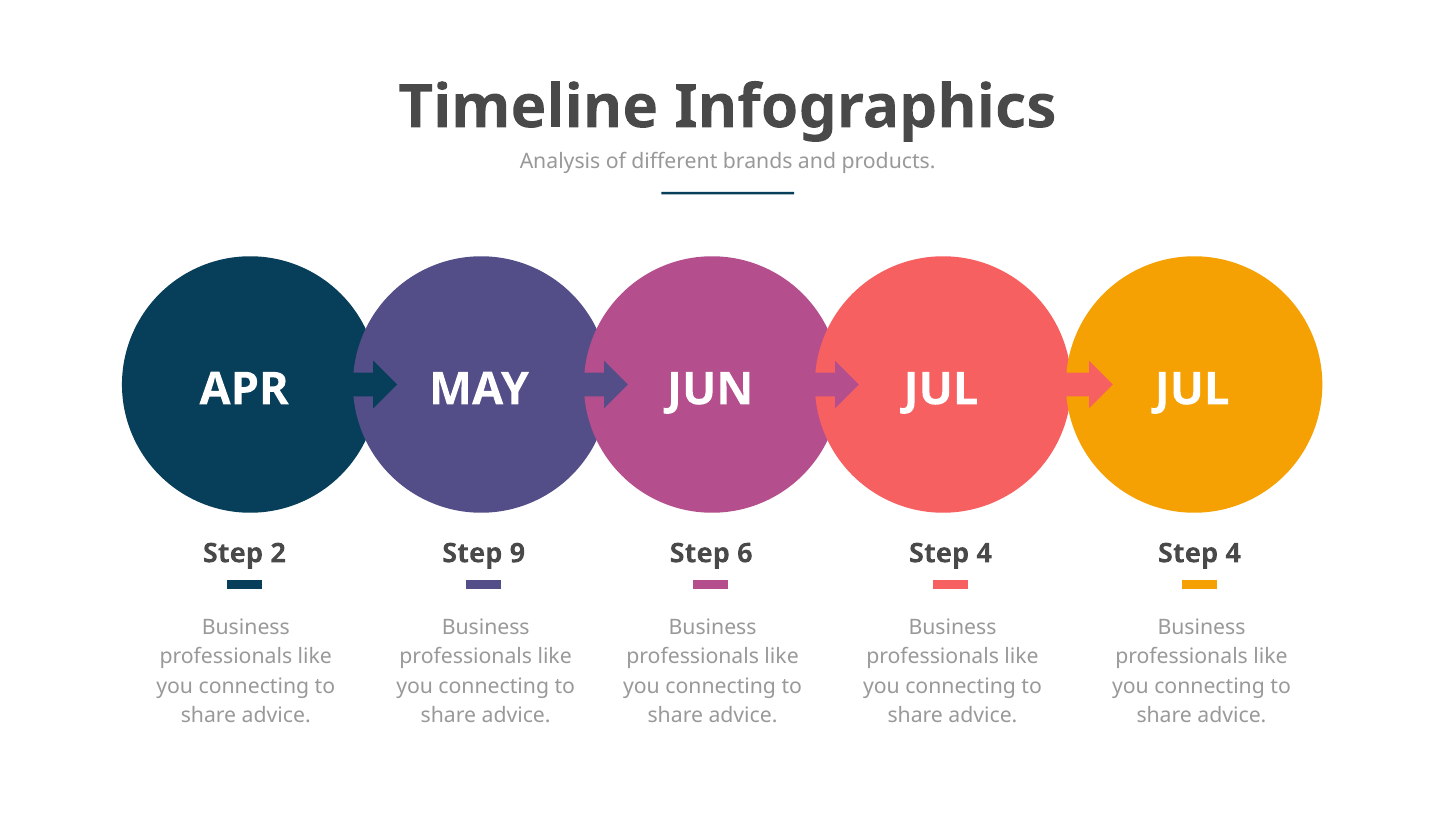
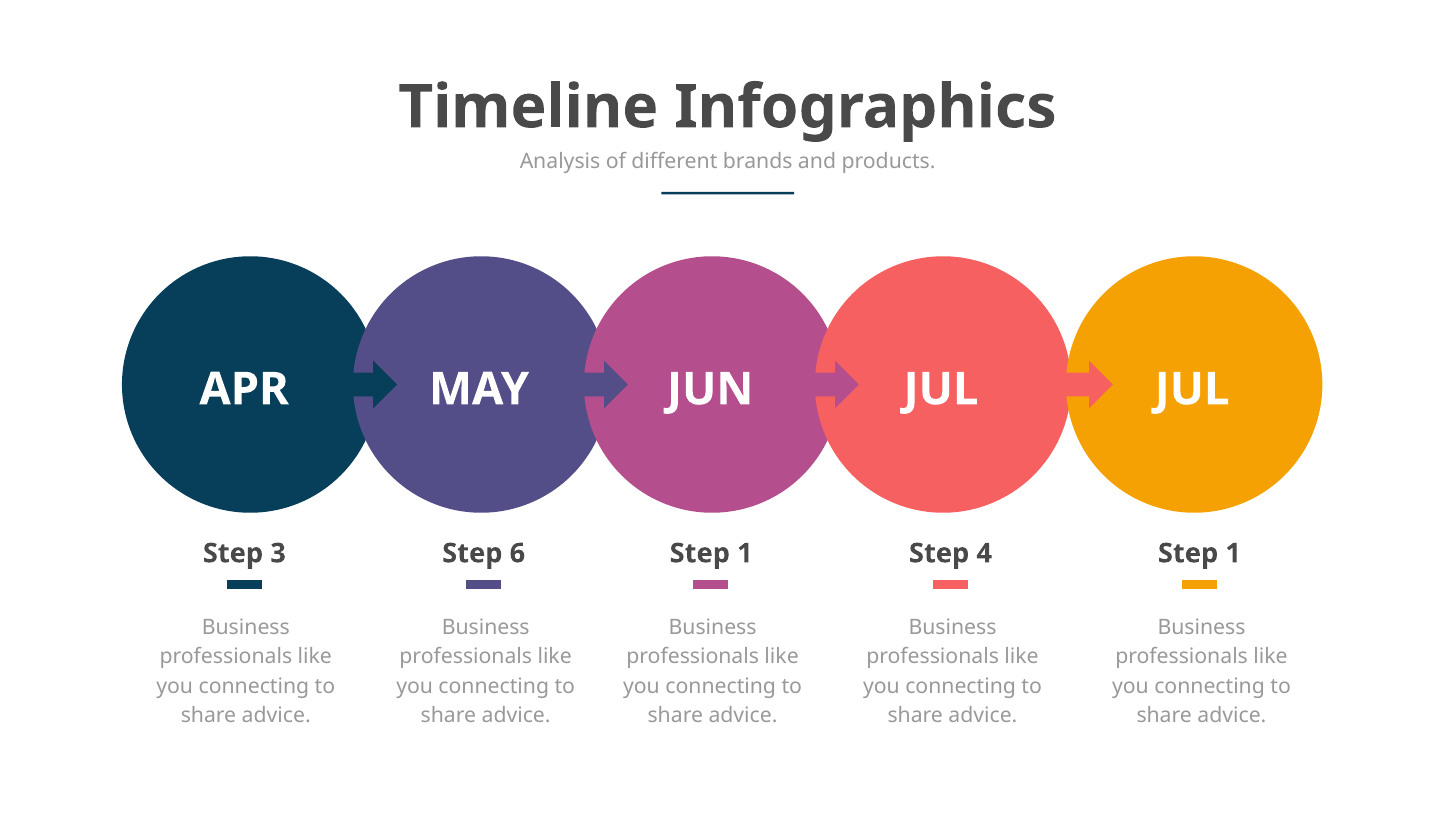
2: 2 -> 3
9: 9 -> 6
6 at (745, 553): 6 -> 1
4 at (1233, 553): 4 -> 1
